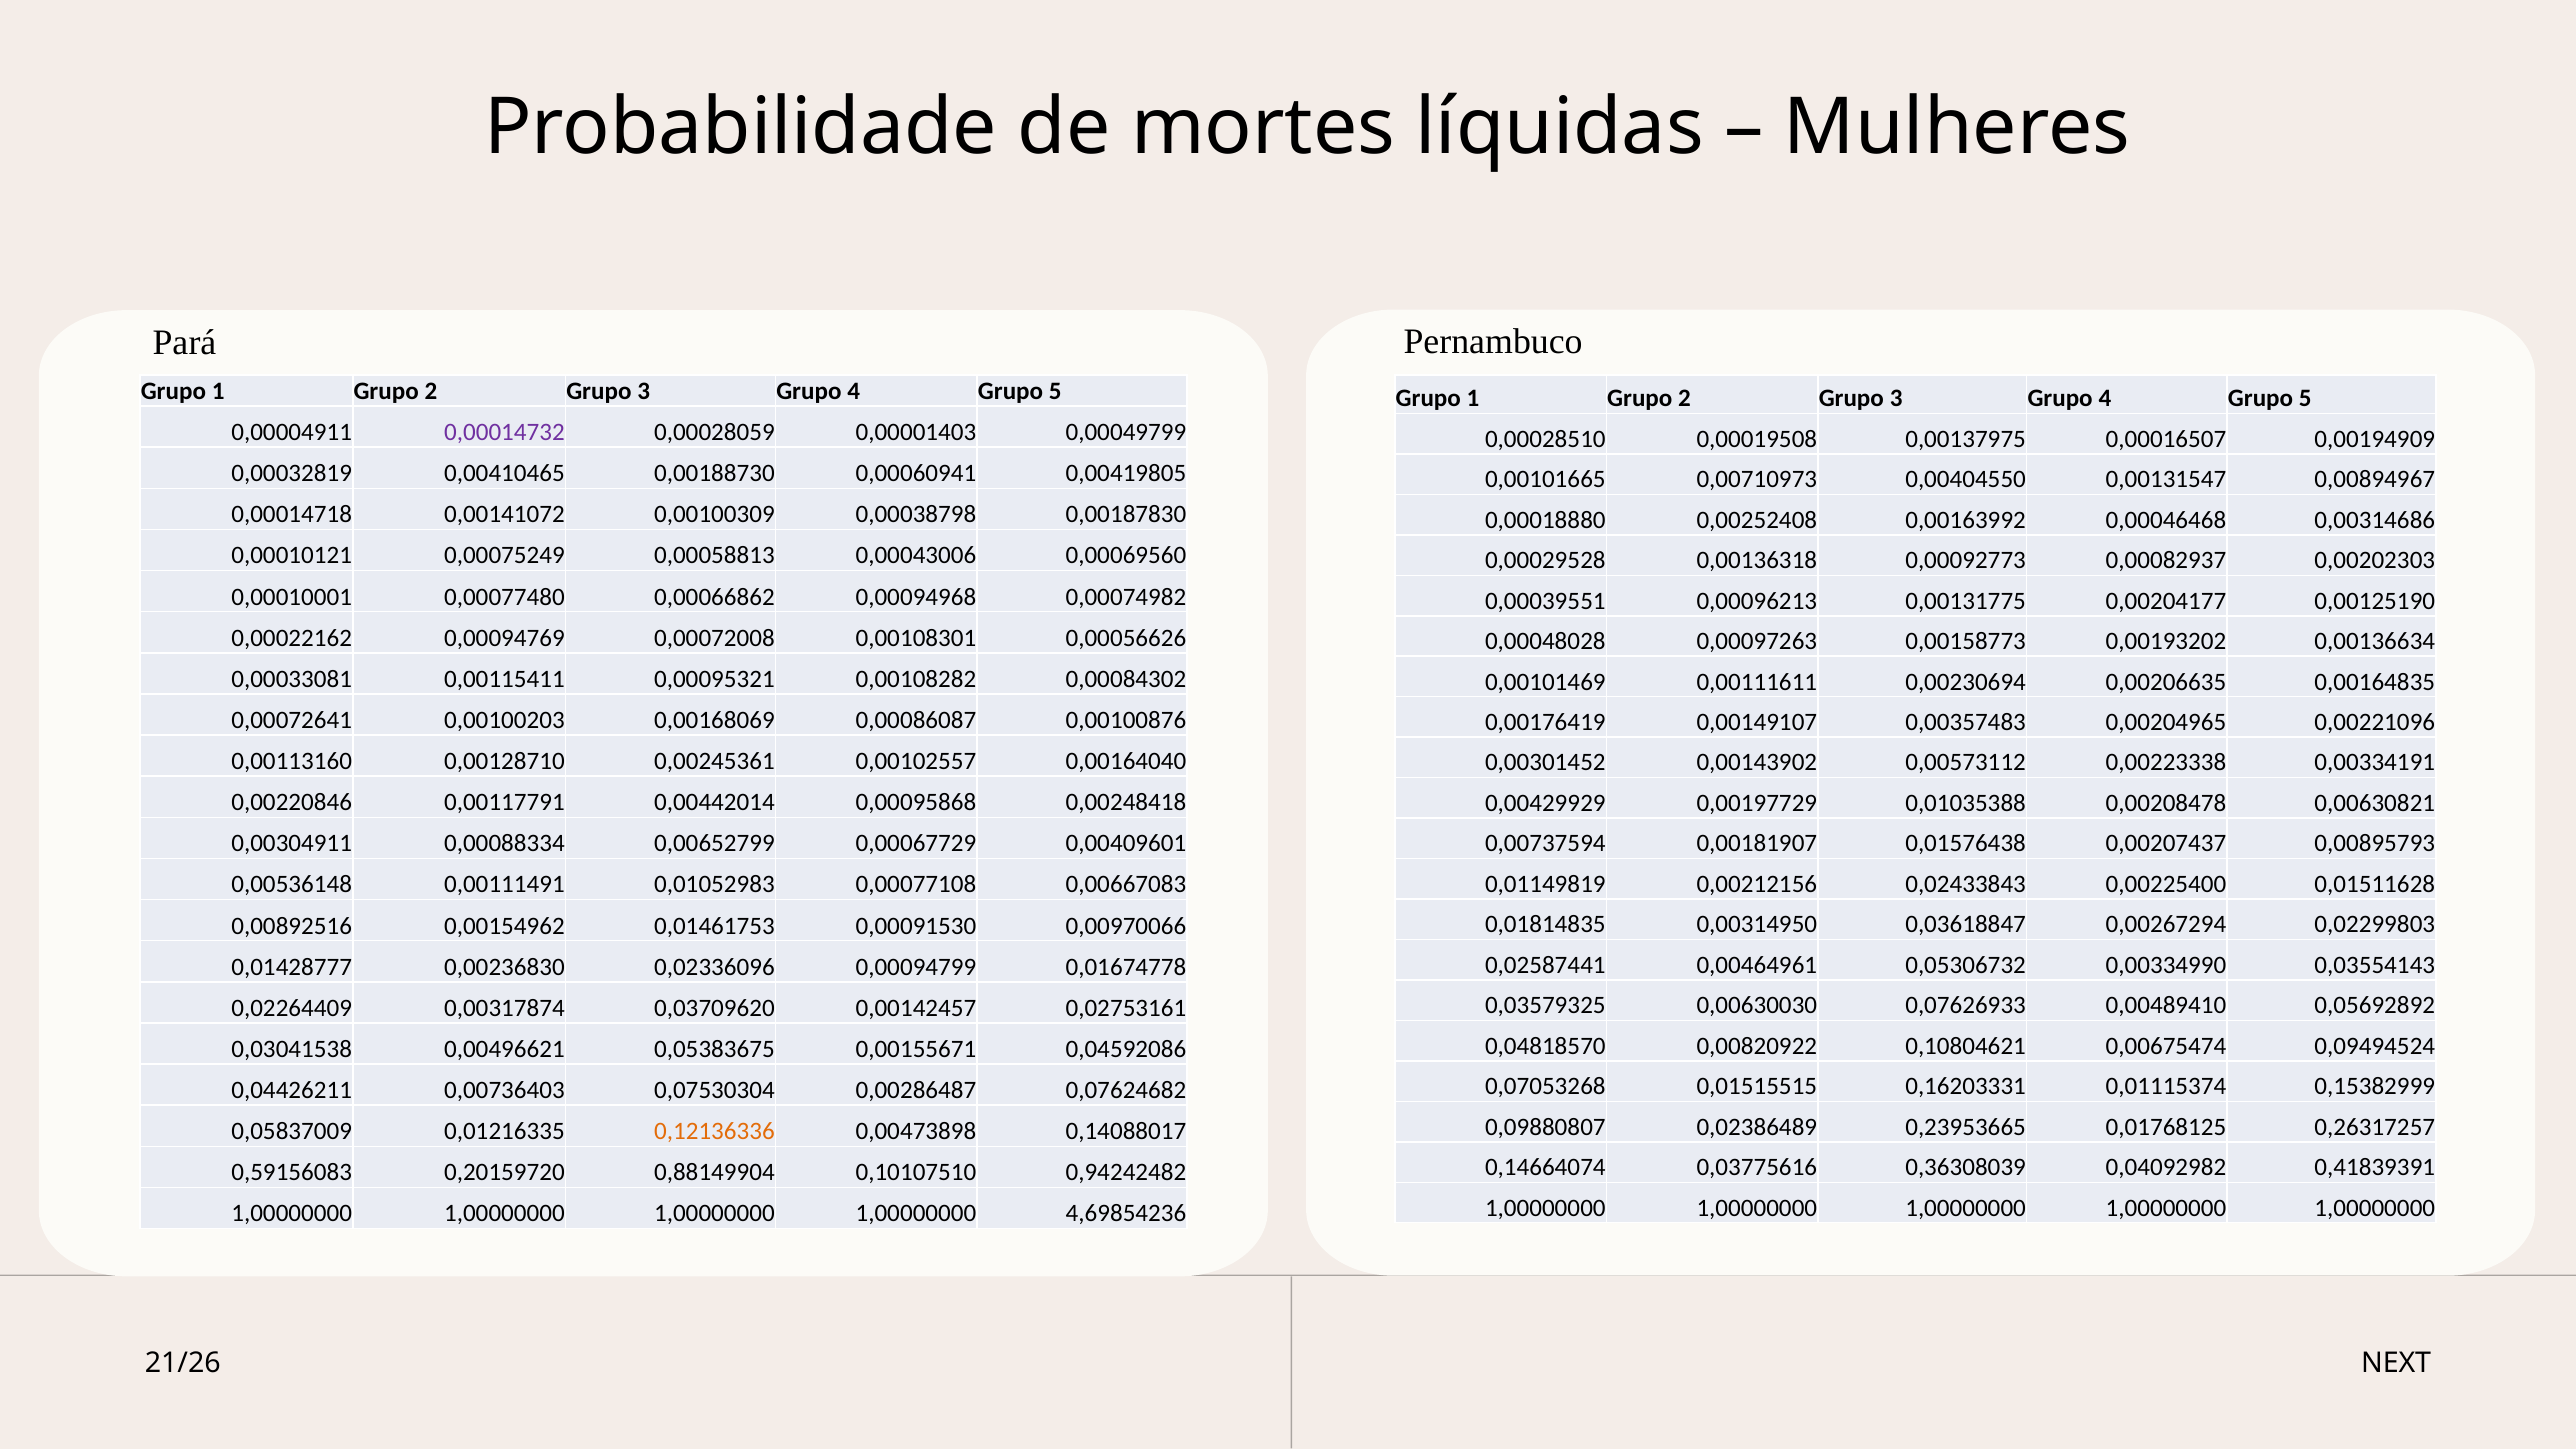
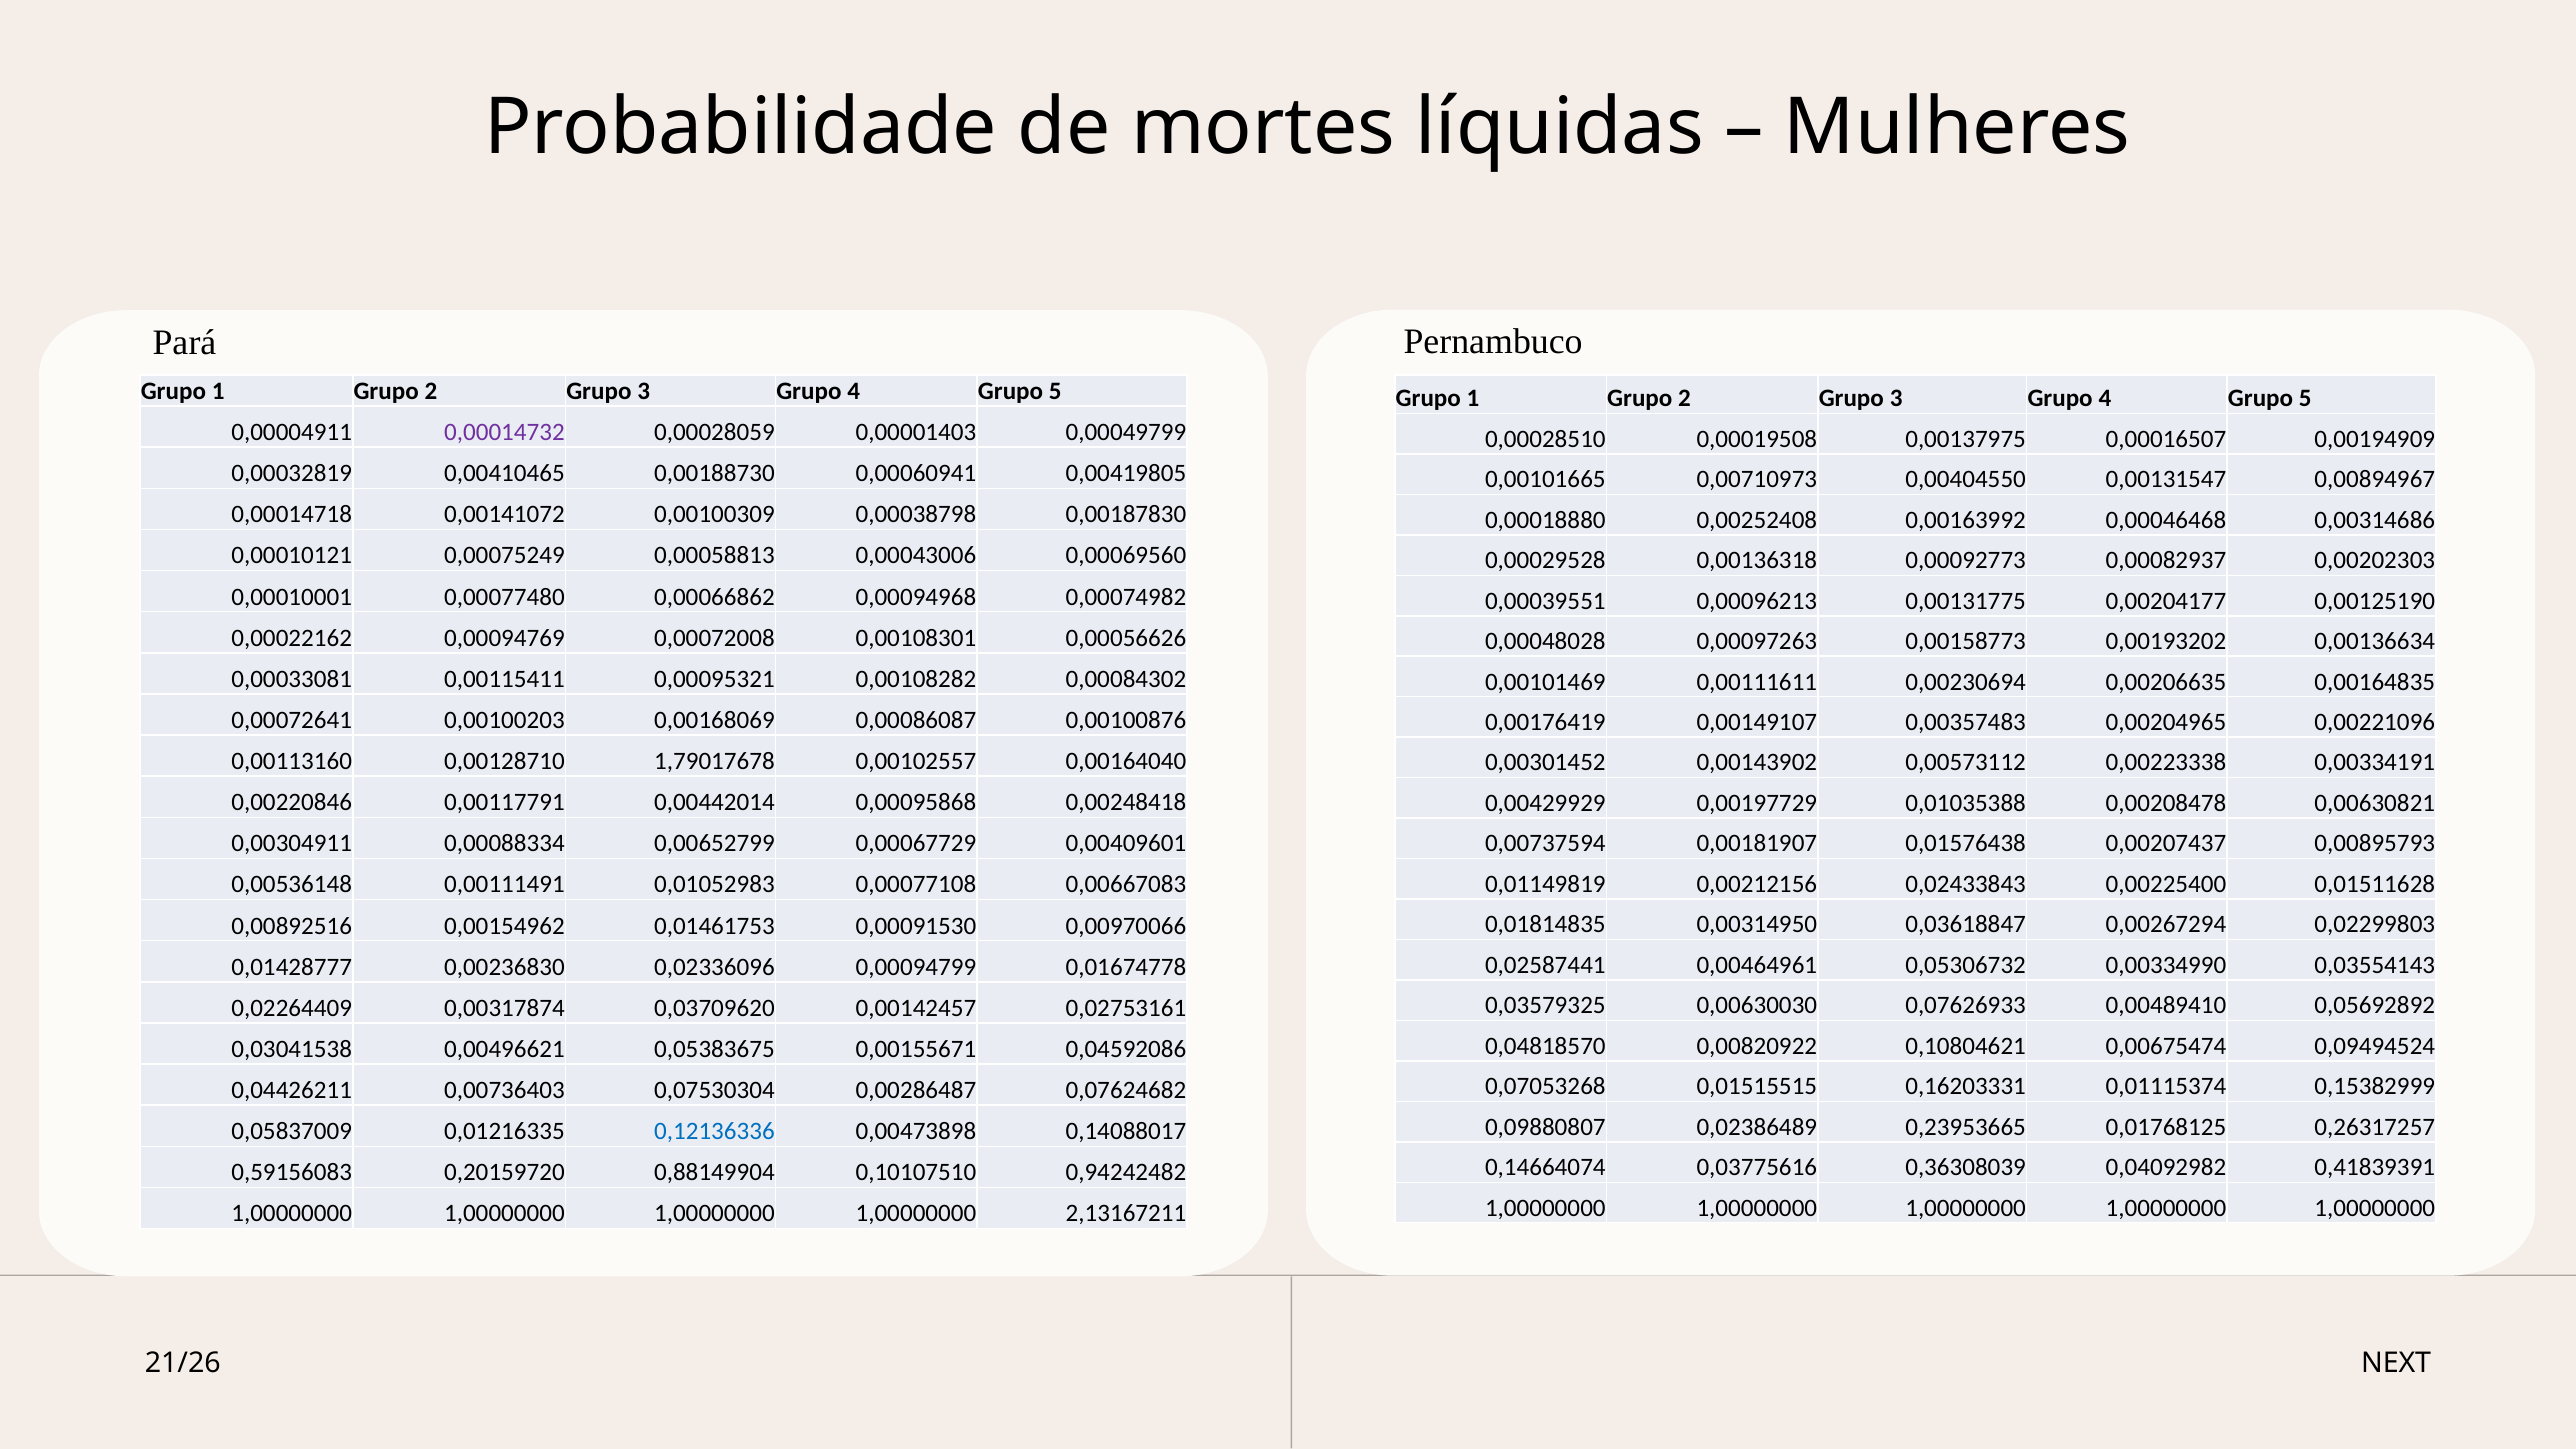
0,00245361: 0,00245361 -> 1,79017678
0,12136336 colour: orange -> blue
4,69854236: 4,69854236 -> 2,13167211
